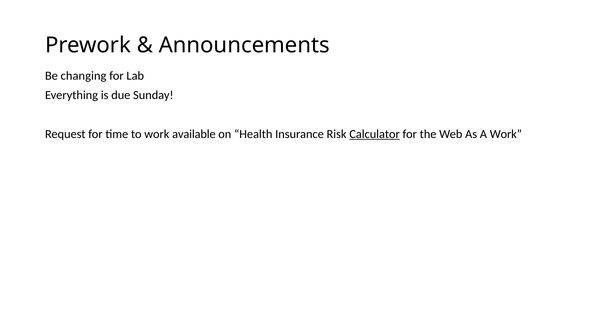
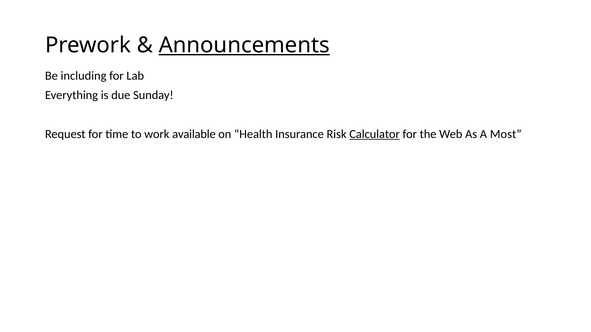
Announcements underline: none -> present
changing: changing -> including
A Work: Work -> Most
